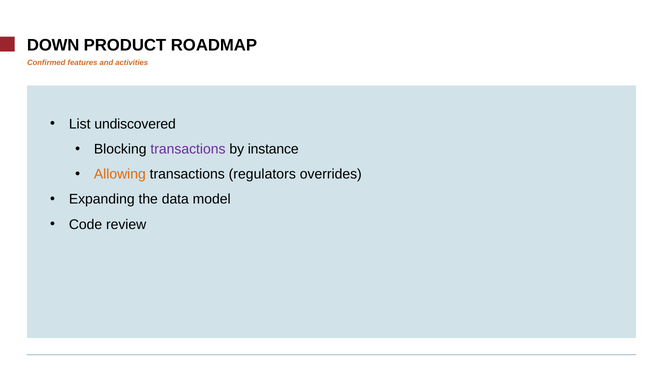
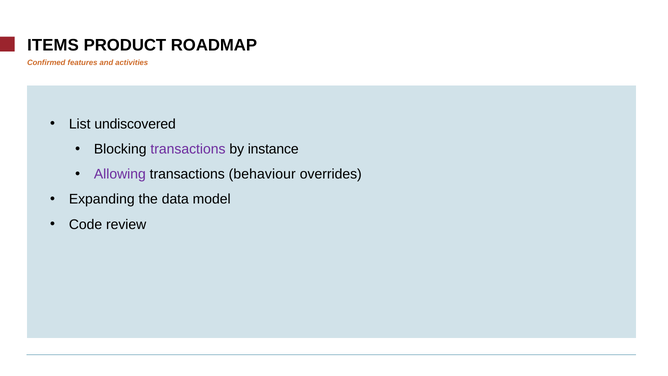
DOWN: DOWN -> ITEMS
Allowing colour: orange -> purple
regulators: regulators -> behaviour
